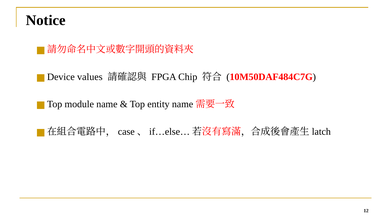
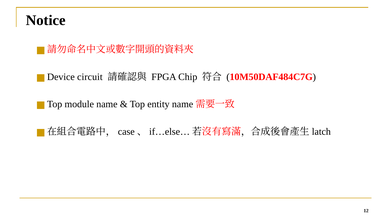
values: values -> circuit
